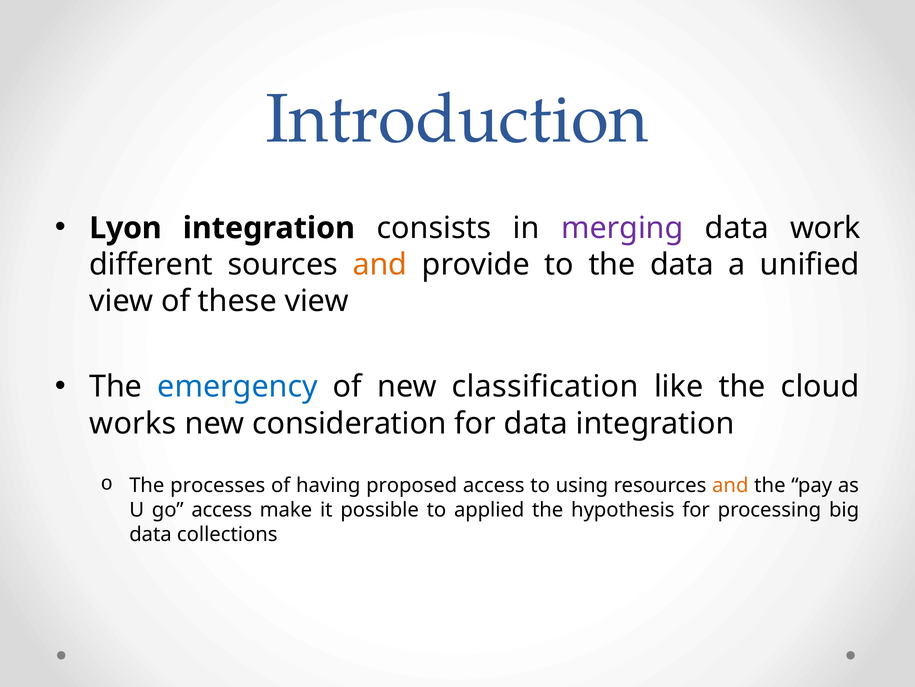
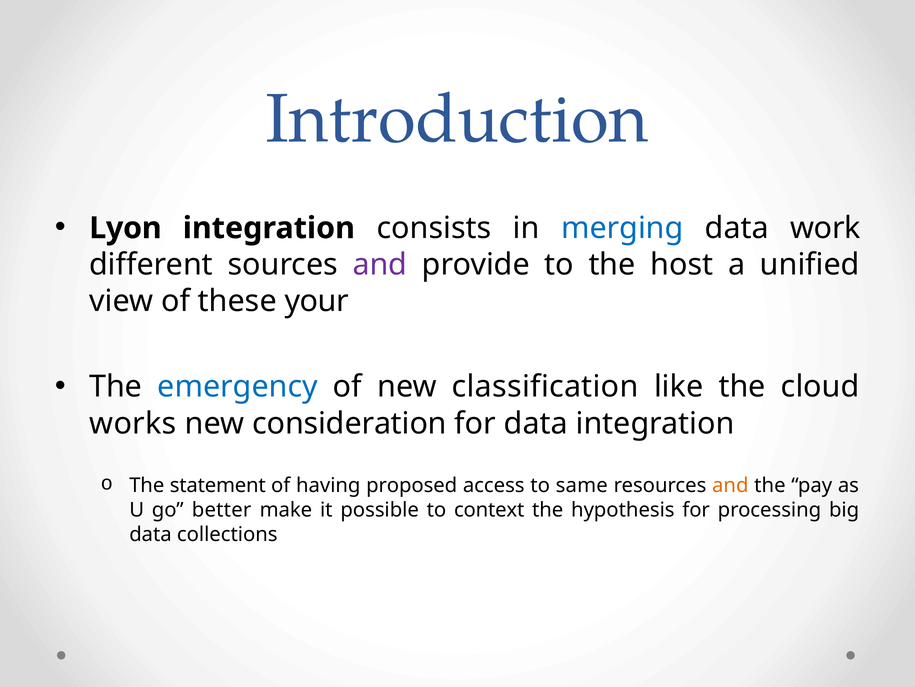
merging colour: purple -> blue
and at (380, 264) colour: orange -> purple
the data: data -> host
these view: view -> your
processes: processes -> statement
using: using -> same
go access: access -> better
applied: applied -> context
